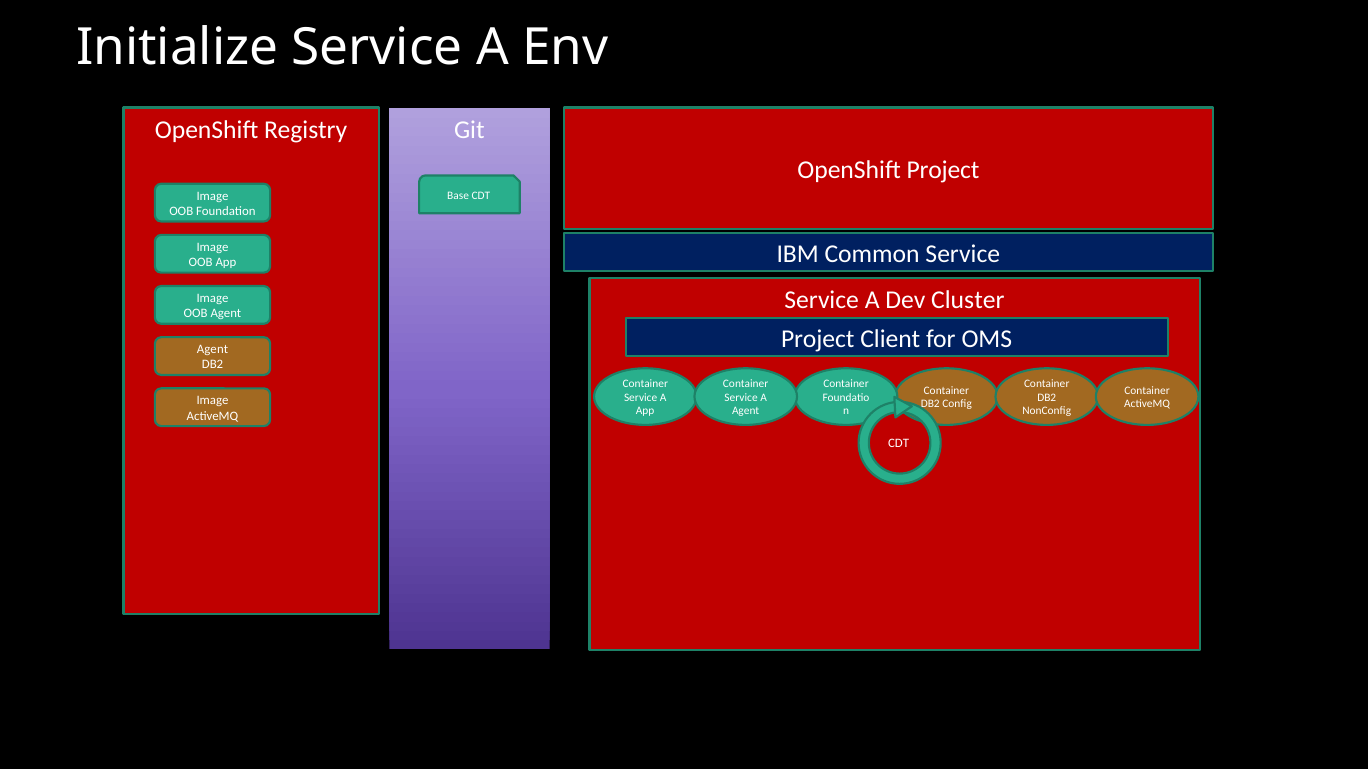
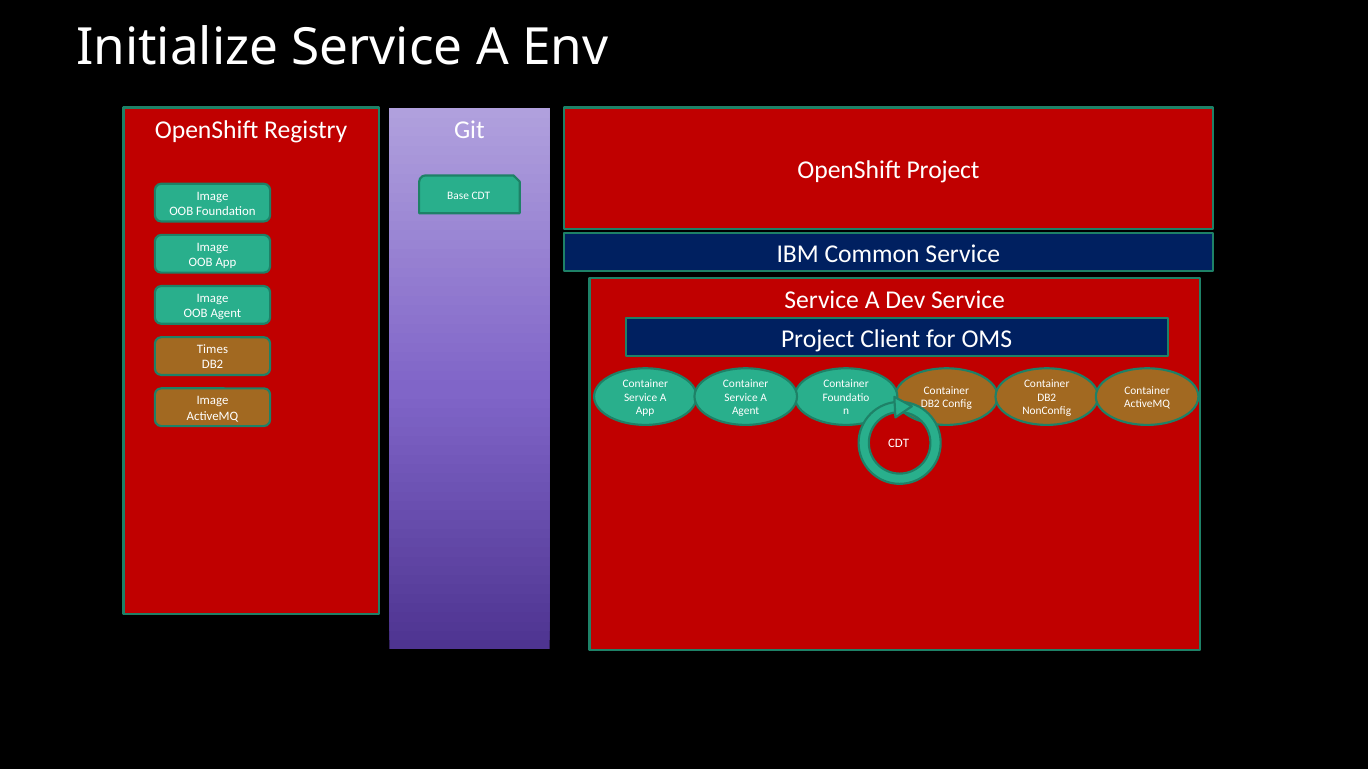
Dev Cluster: Cluster -> Service
Agent at (212, 349): Agent -> Times
